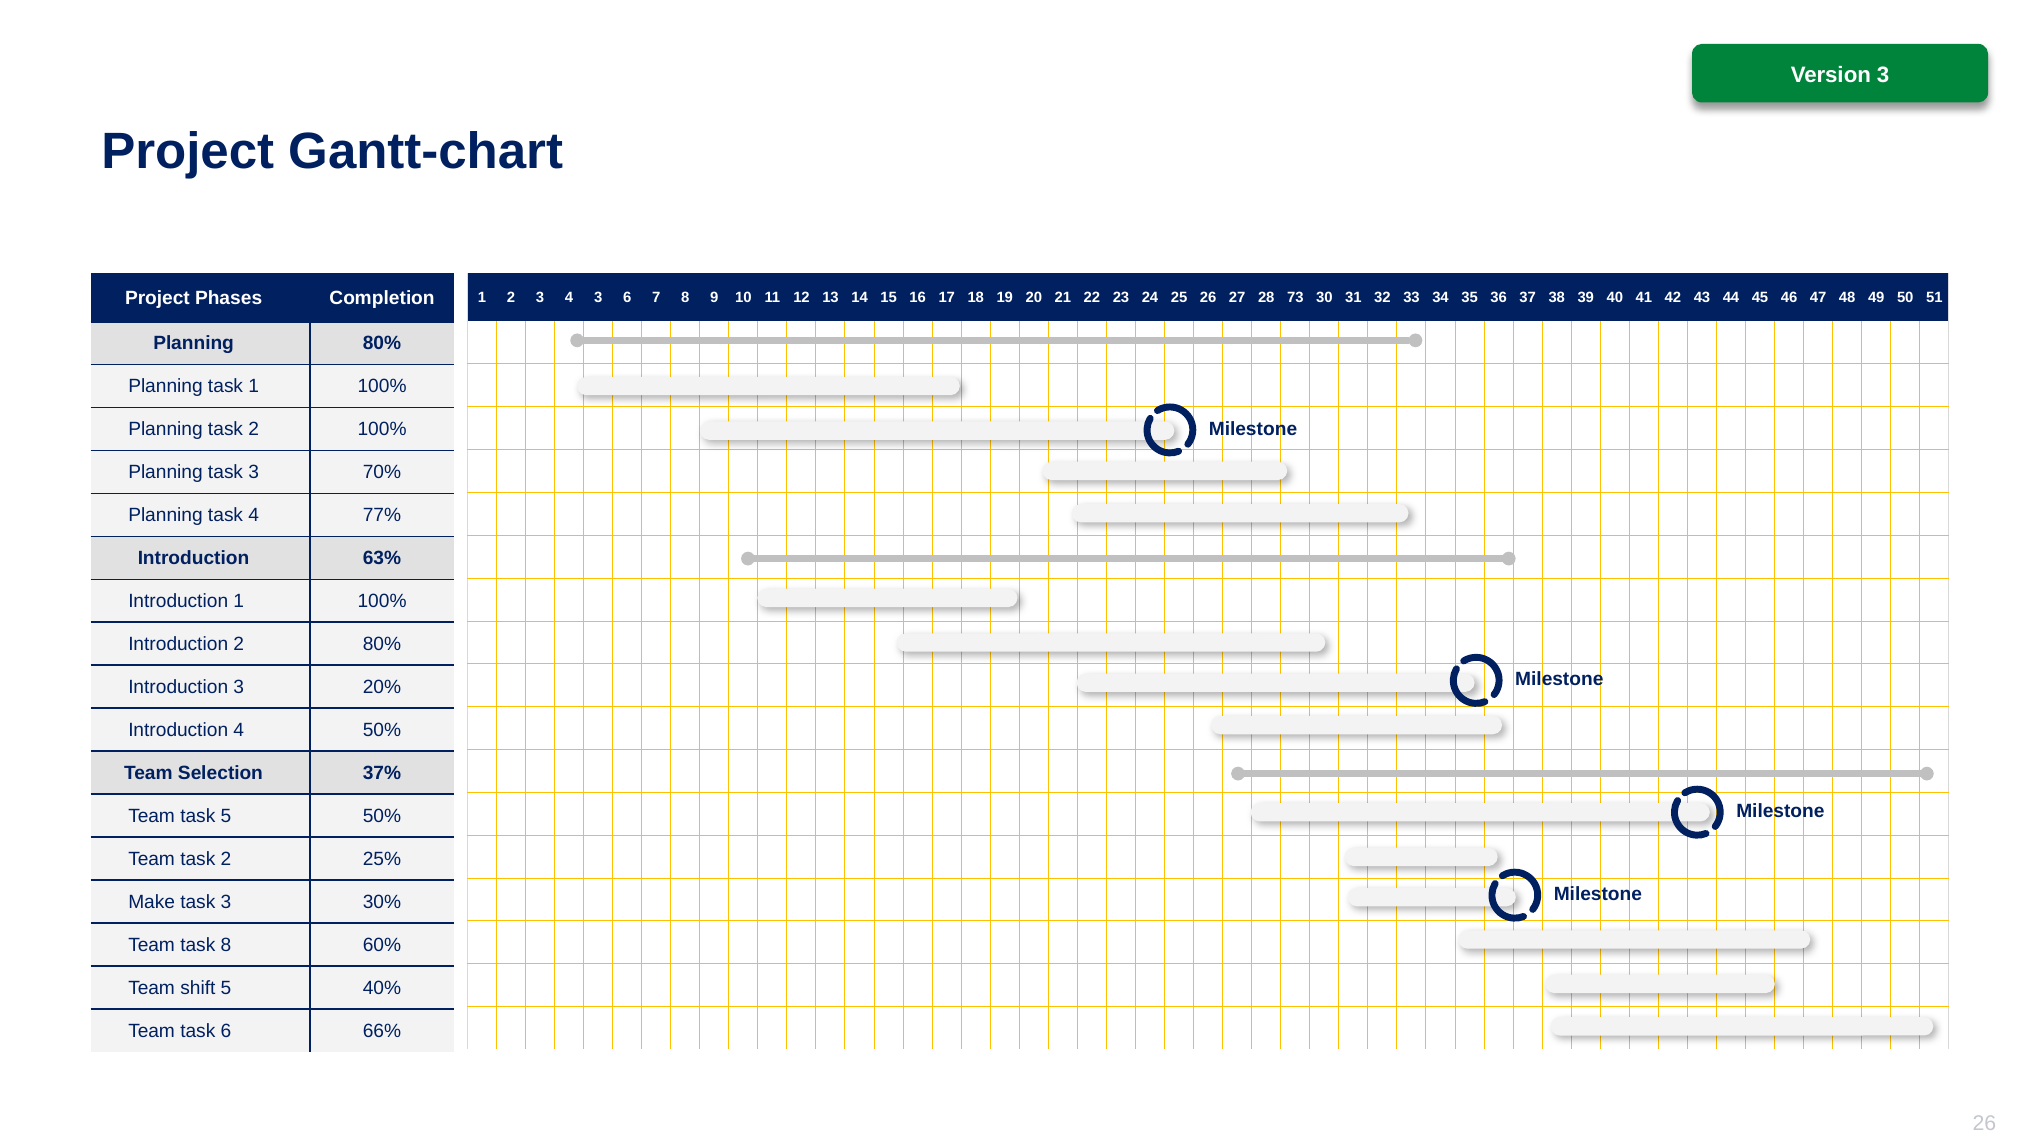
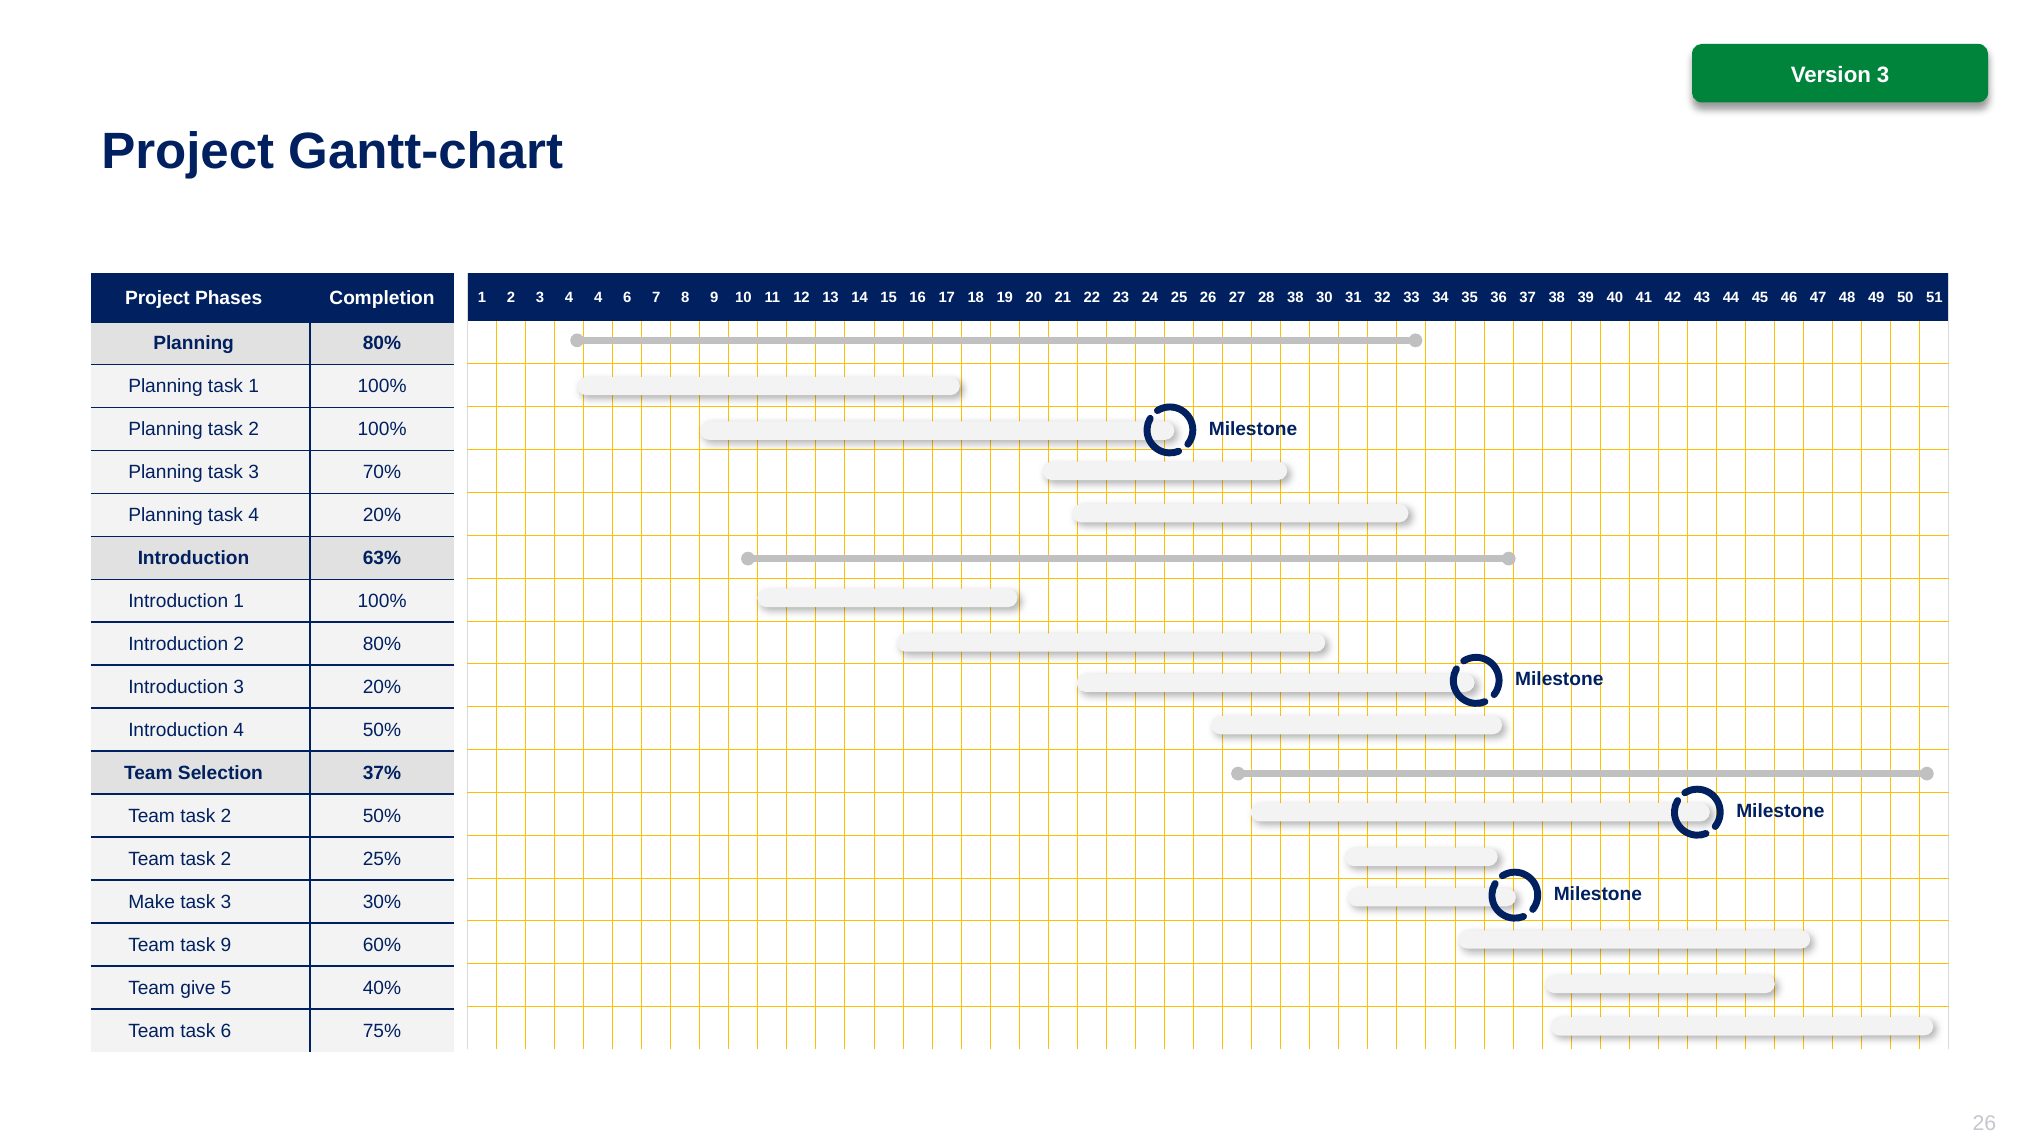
4 3: 3 -> 4
28 73: 73 -> 38
4 77%: 77% -> 20%
5 at (226, 816): 5 -> 2
task 8: 8 -> 9
shift: shift -> give
66%: 66% -> 75%
